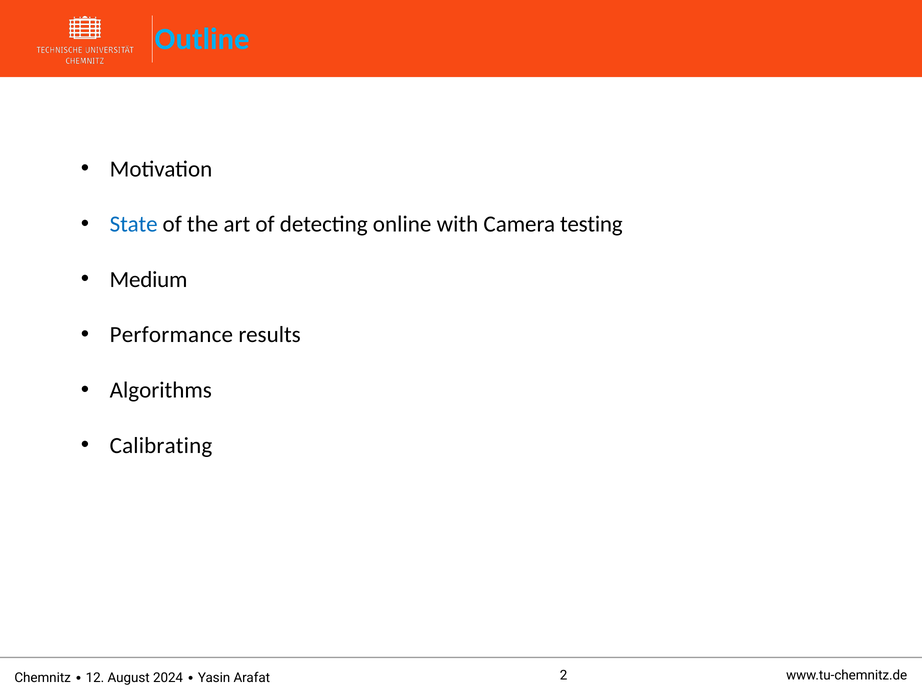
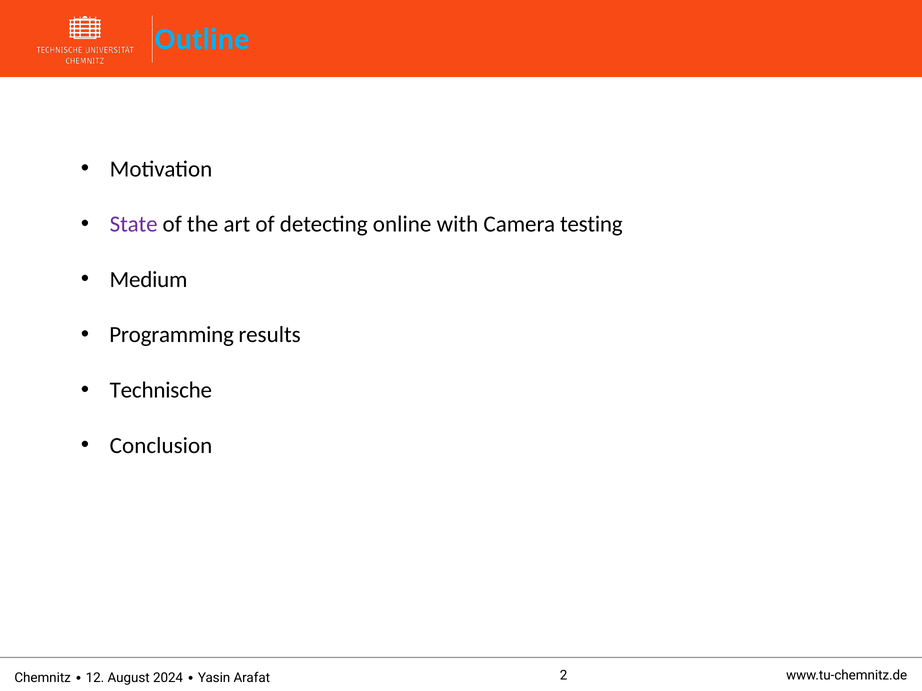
State colour: blue -> purple
Performance: Performance -> Programming
Algorithms: Algorithms -> Technische
Calibrating: Calibrating -> Conclusion
